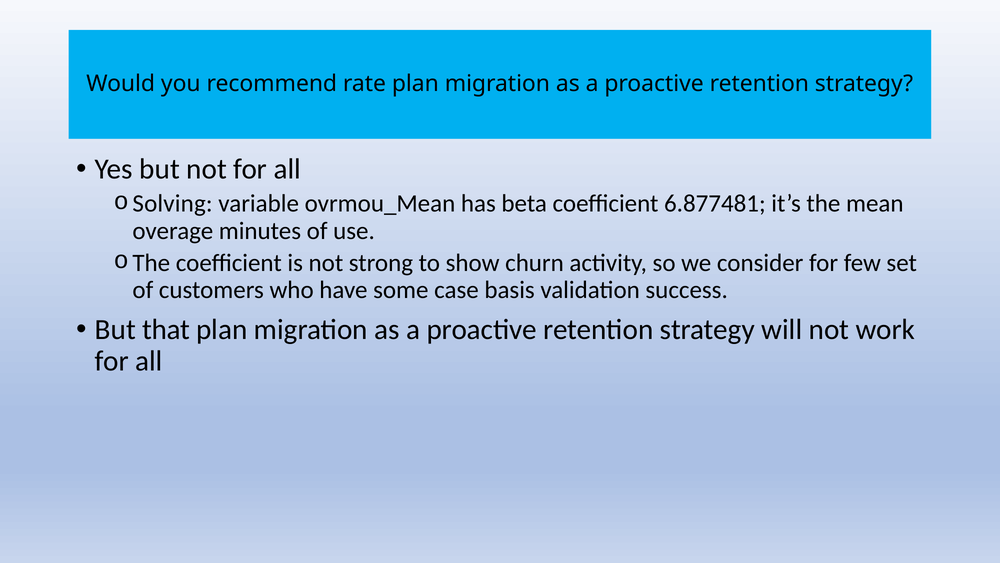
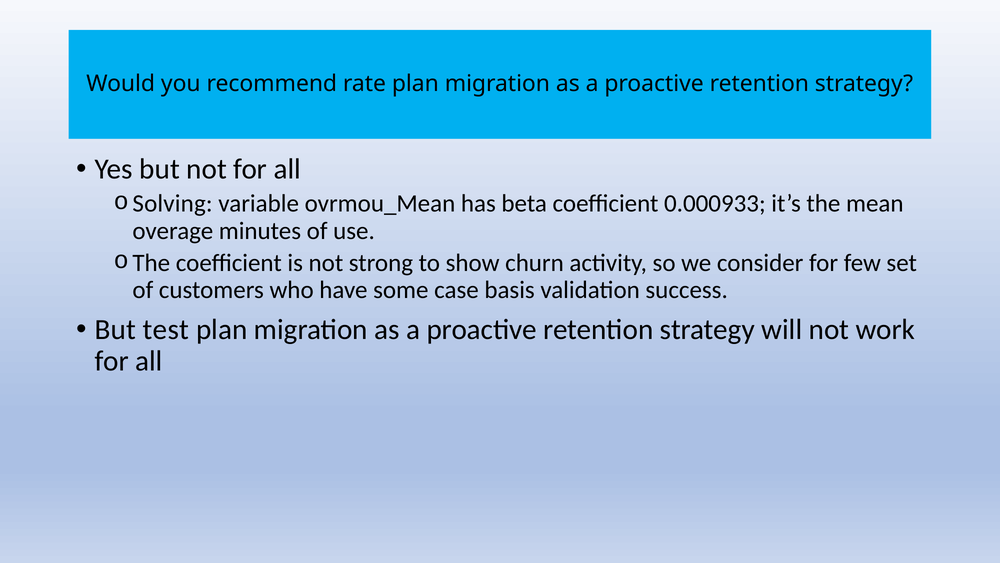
6.877481: 6.877481 -> 0.000933
that: that -> test
